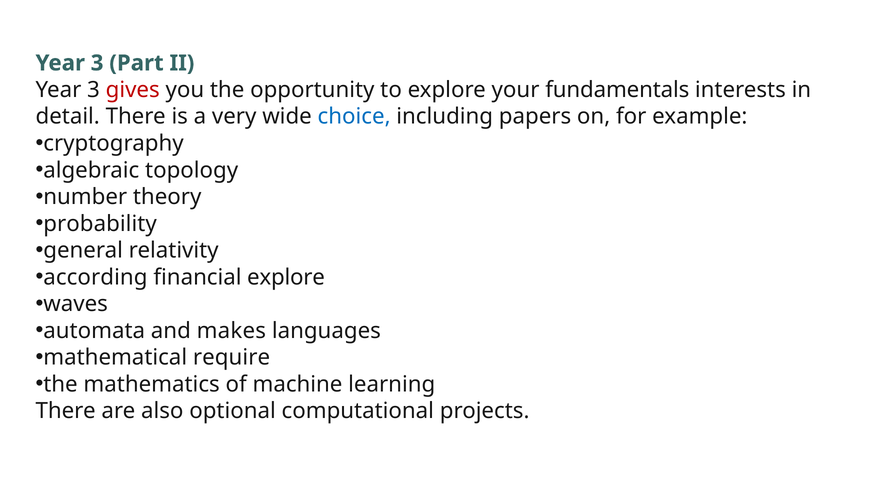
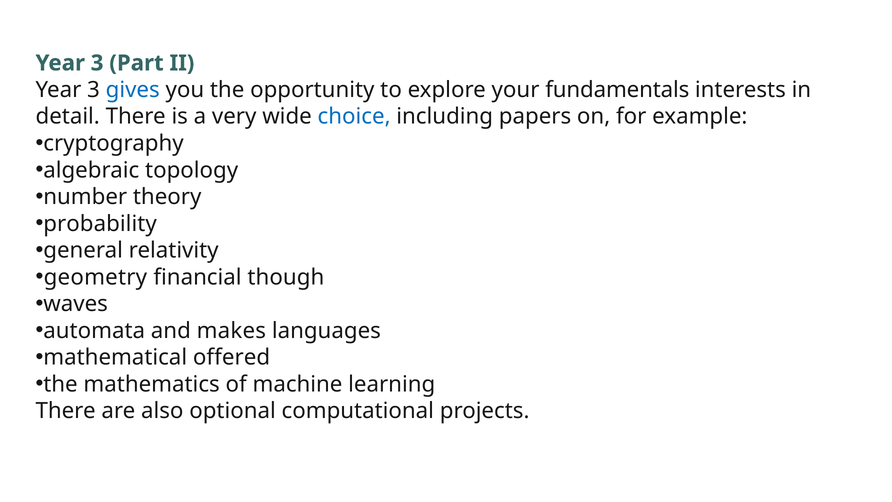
gives colour: red -> blue
according: according -> geometry
financial explore: explore -> though
require: require -> offered
